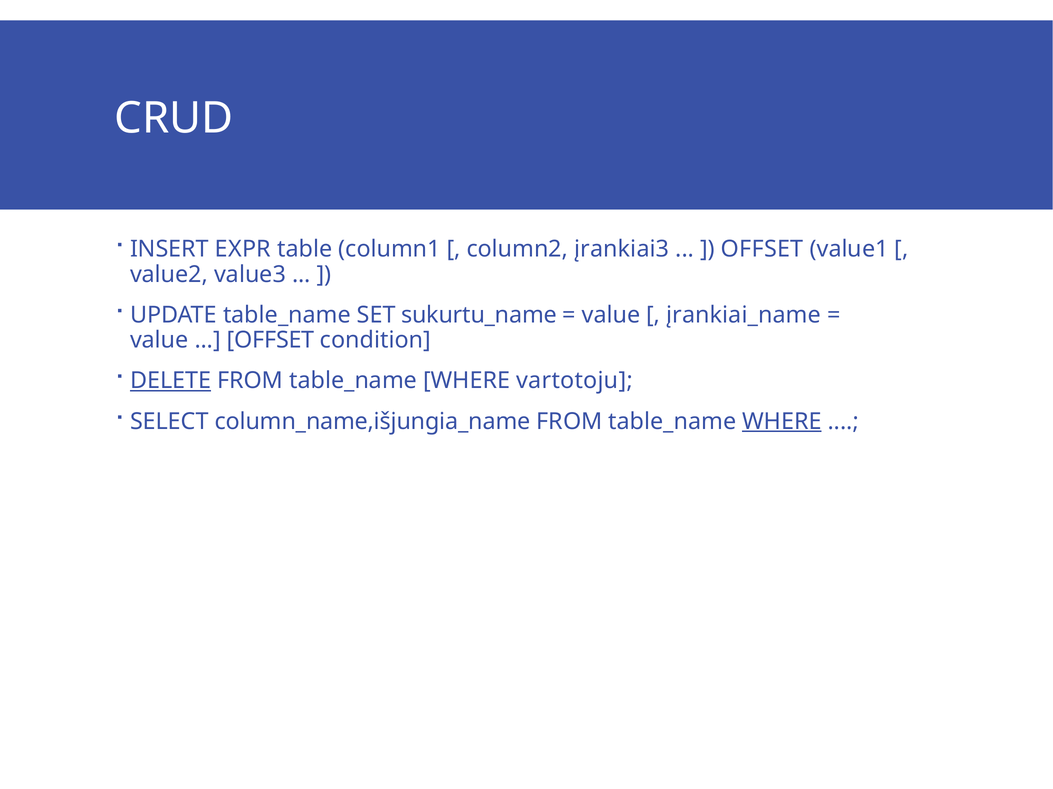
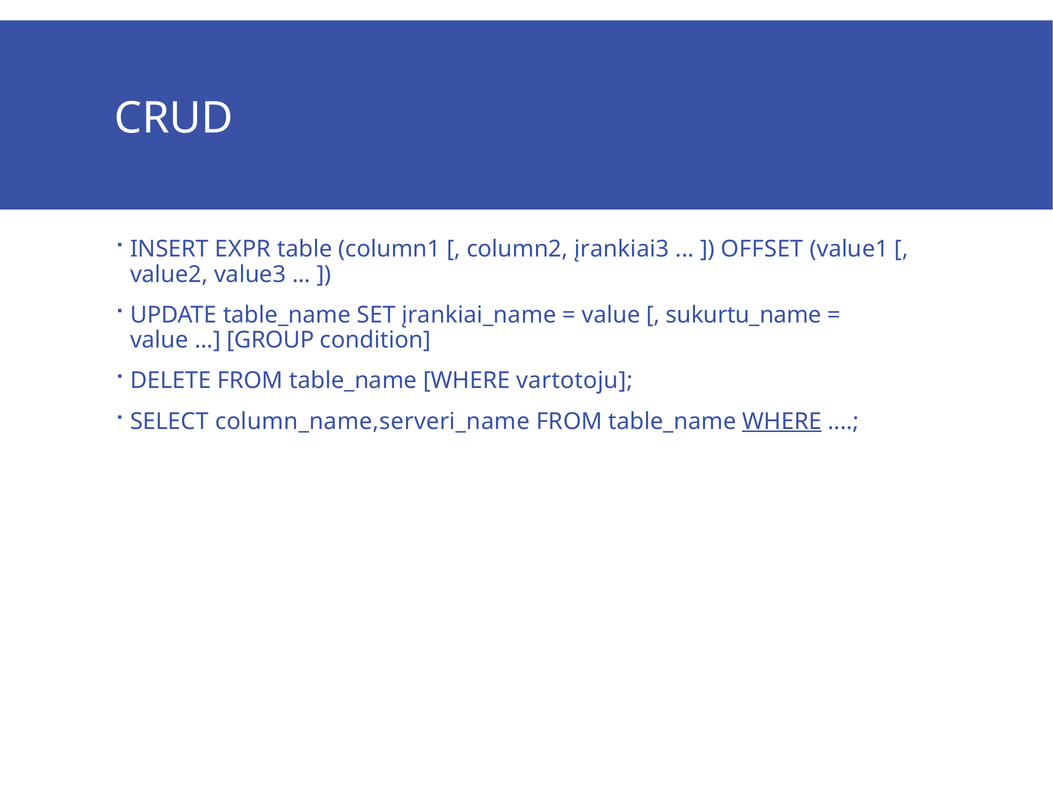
sukurtu_name: sukurtu_name -> įrankiai_name
įrankiai_name: įrankiai_name -> sukurtu_name
OFFSET at (271, 340): OFFSET -> GROUP
DELETE underline: present -> none
column_name,išjungia_name: column_name,išjungia_name -> column_name,serveri_name
